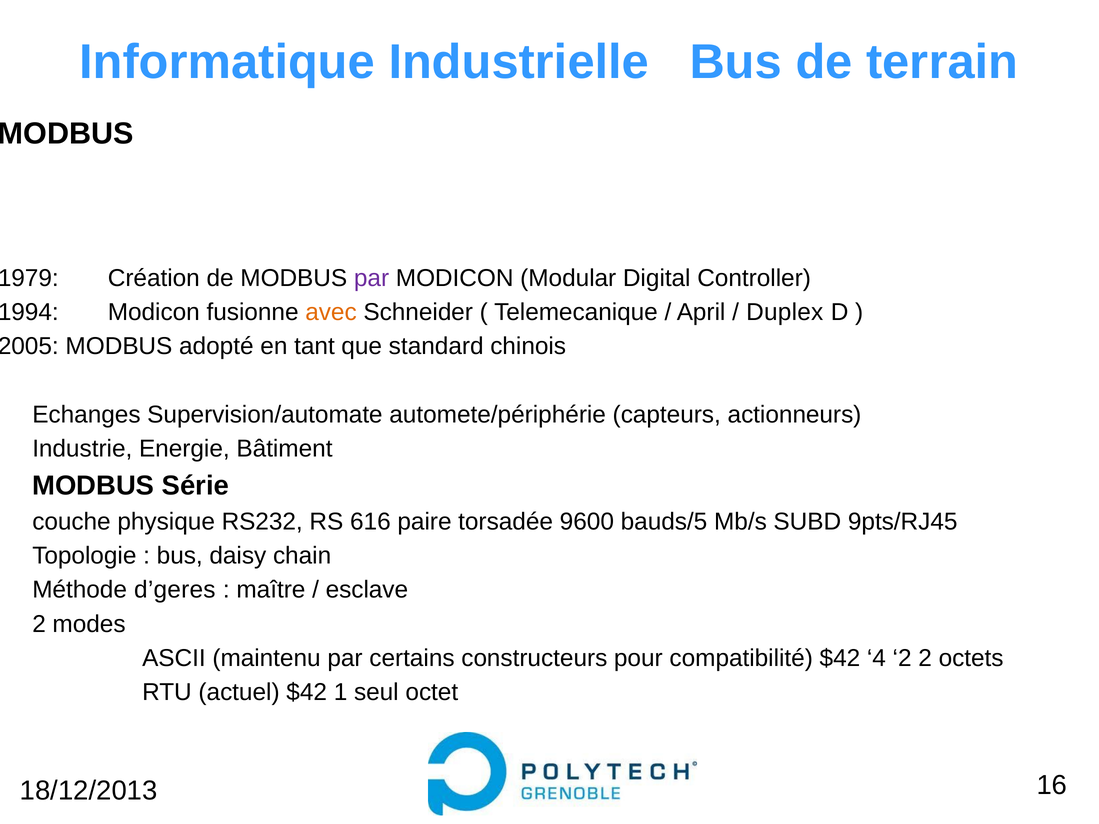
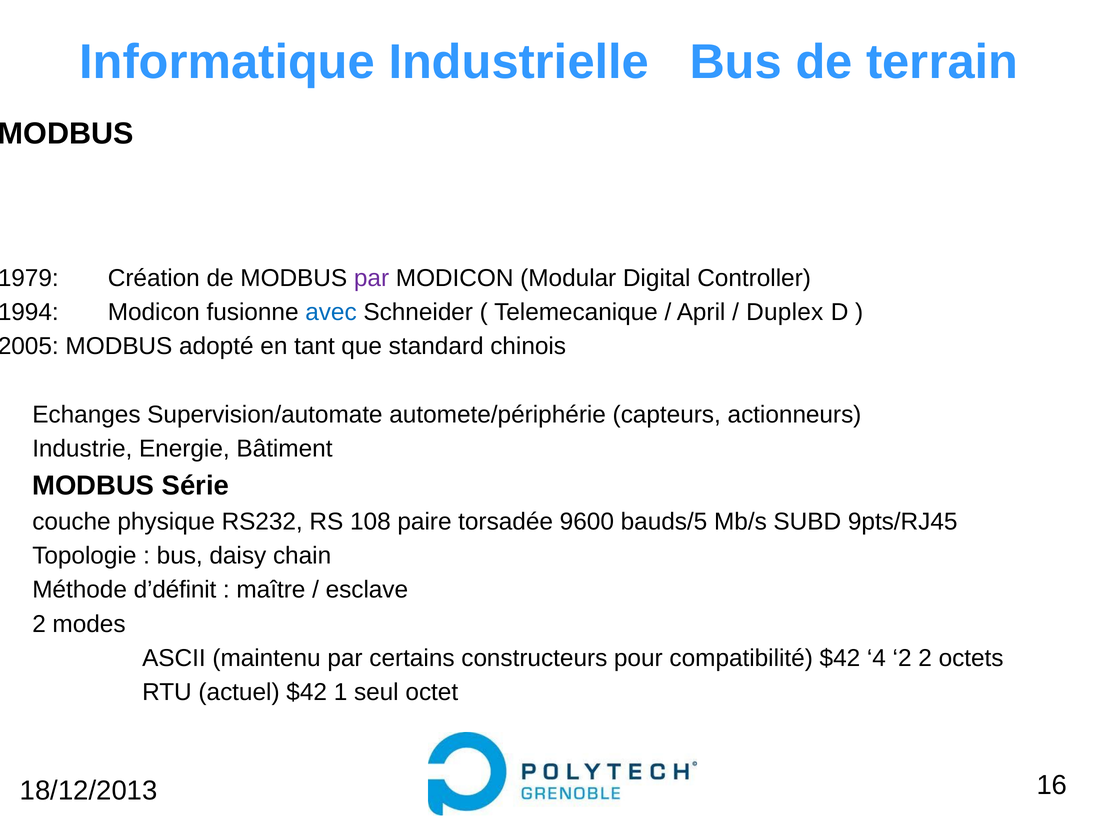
avec colour: orange -> blue
616: 616 -> 108
d’geres: d’geres -> d’définit
